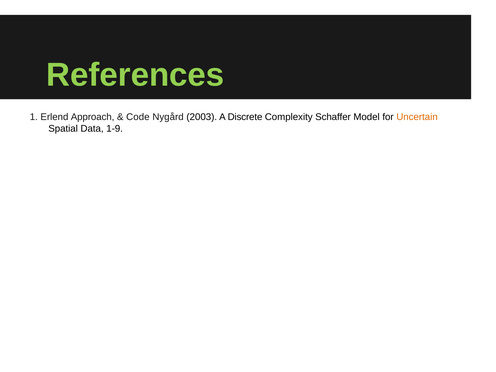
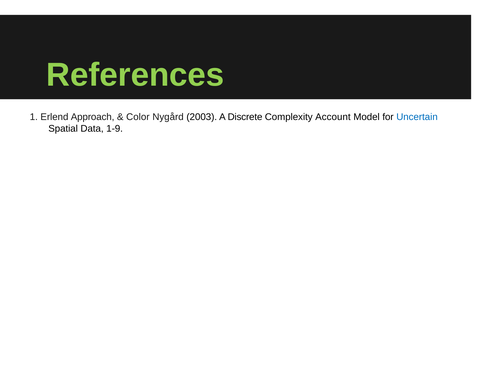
Code: Code -> Color
Schaffer: Schaffer -> Account
Uncertain colour: orange -> blue
